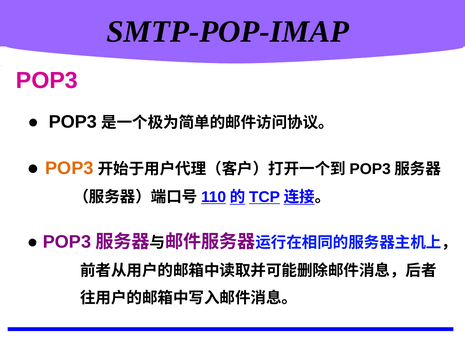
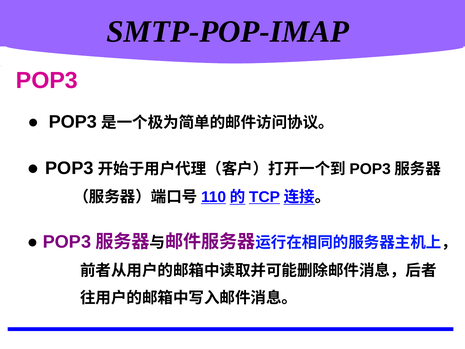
POP3 at (69, 168) colour: orange -> black
